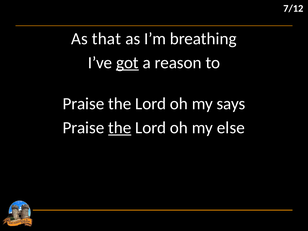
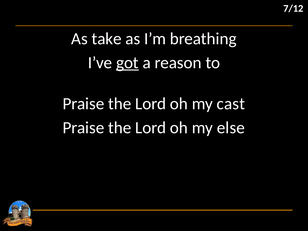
that: that -> take
says: says -> cast
the at (120, 128) underline: present -> none
